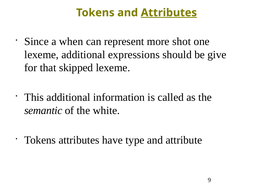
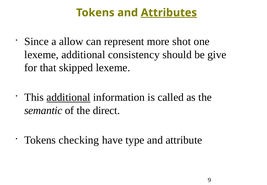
when: when -> allow
expressions: expressions -> consistency
additional at (68, 97) underline: none -> present
white: white -> direct
Tokens attributes: attributes -> checking
